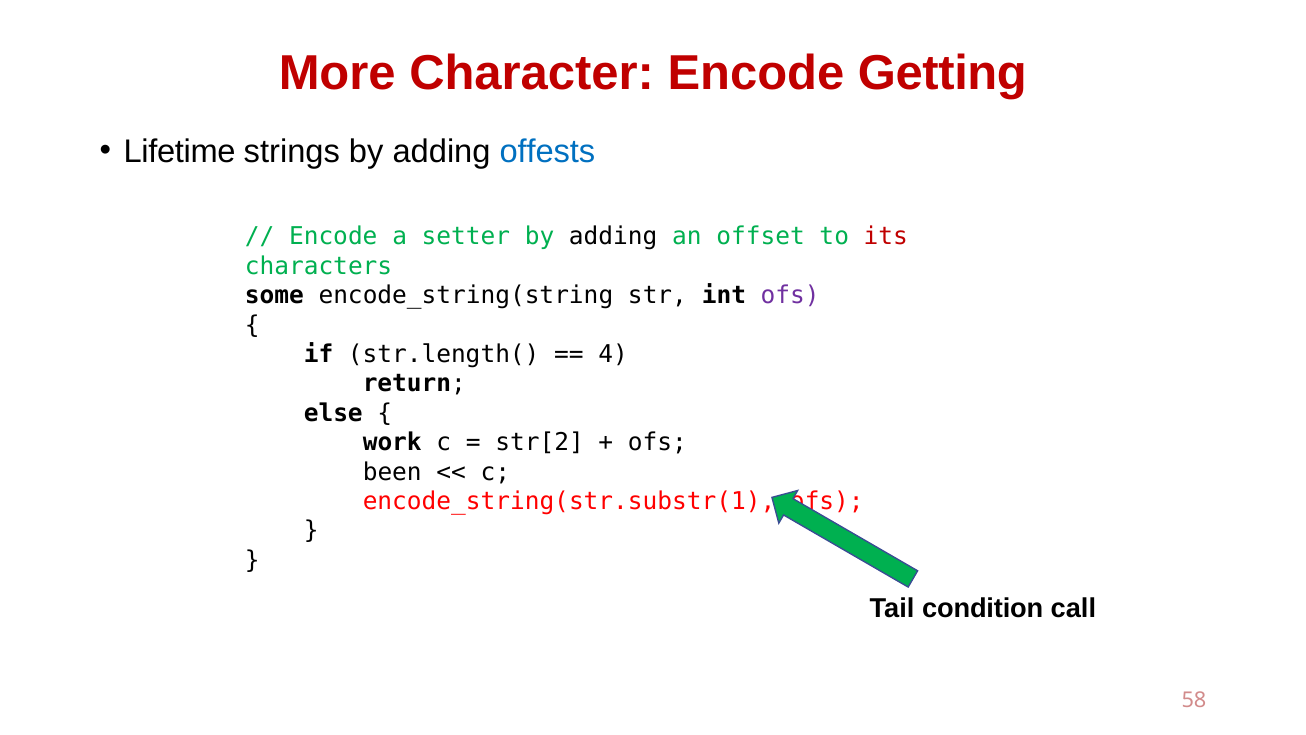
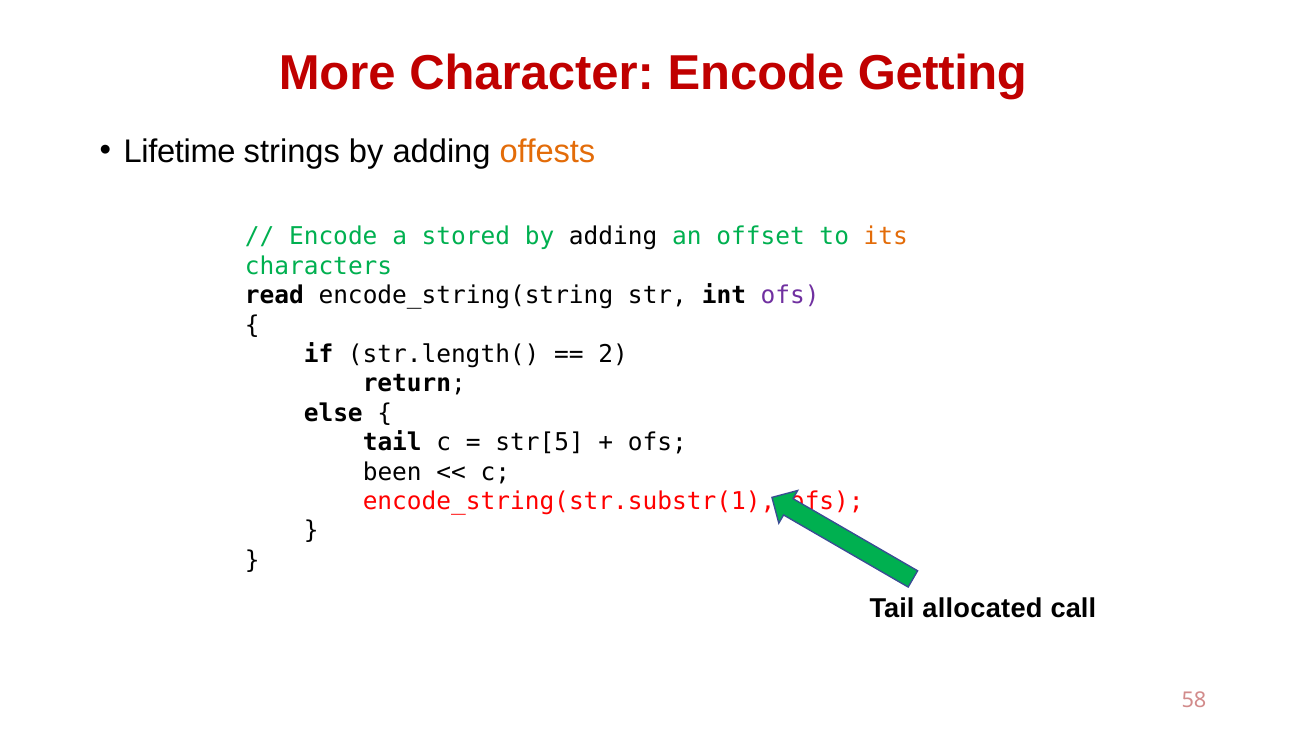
offests colour: blue -> orange
setter: setter -> stored
its colour: red -> orange
some: some -> read
4: 4 -> 2
work at (392, 442): work -> tail
str[2: str[2 -> str[5
condition: condition -> allocated
